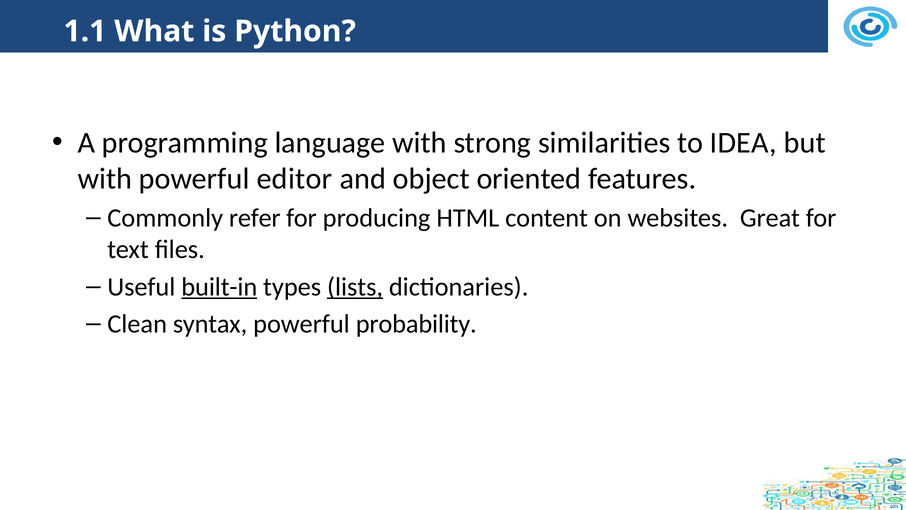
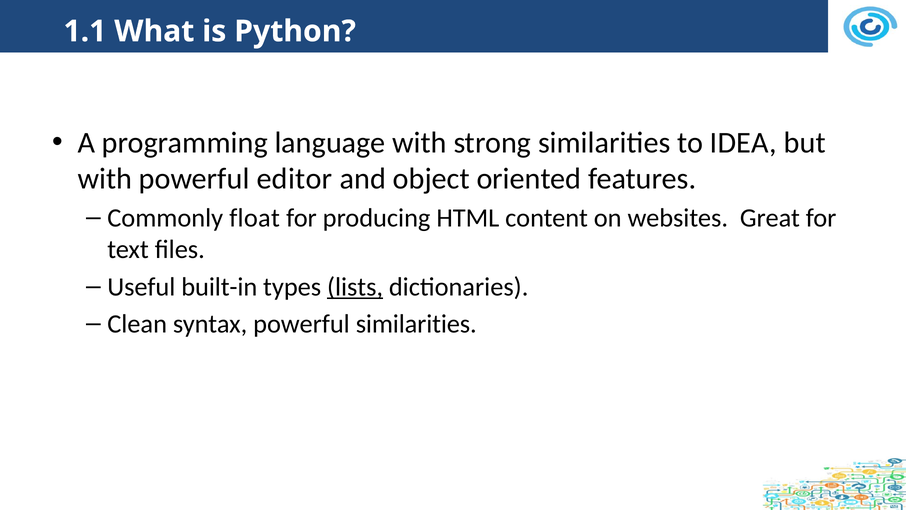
refer: refer -> float
built-in underline: present -> none
powerful probability: probability -> similarities
